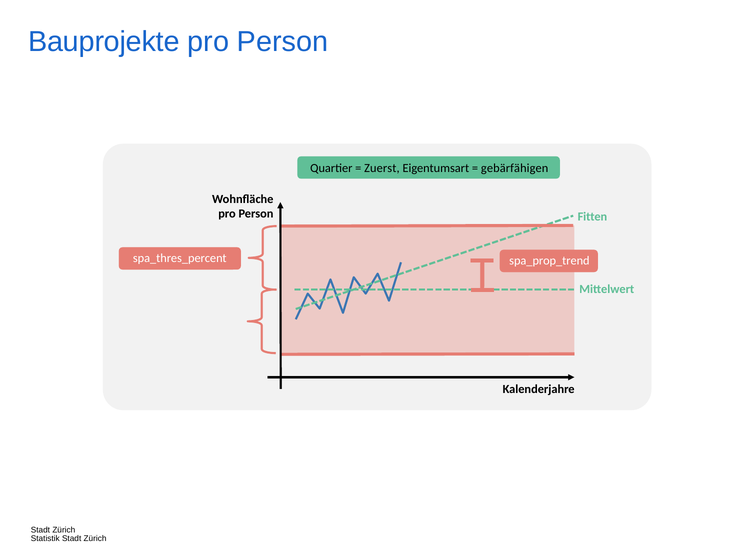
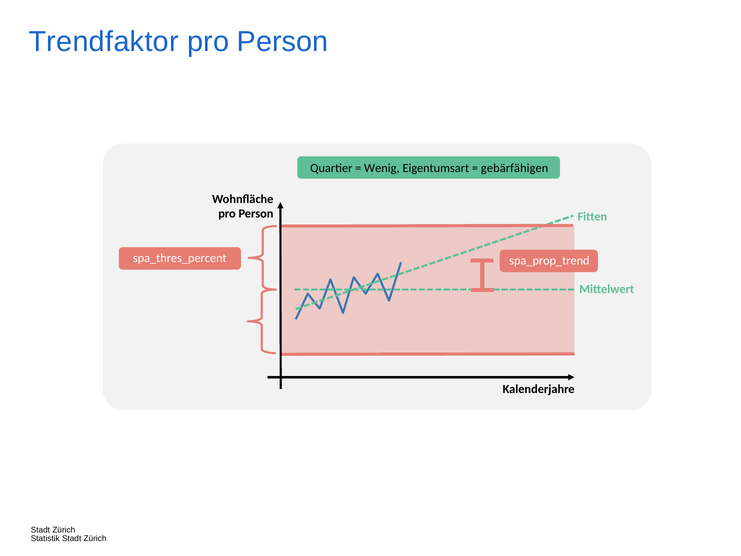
Bauprojekte: Bauprojekte -> Trendfaktor
Zuerst: Zuerst -> Wenig
